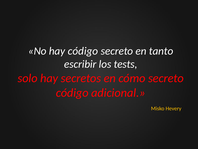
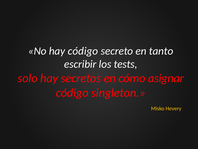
cómo secreto: secreto -> asignar
adicional: adicional -> singleton
